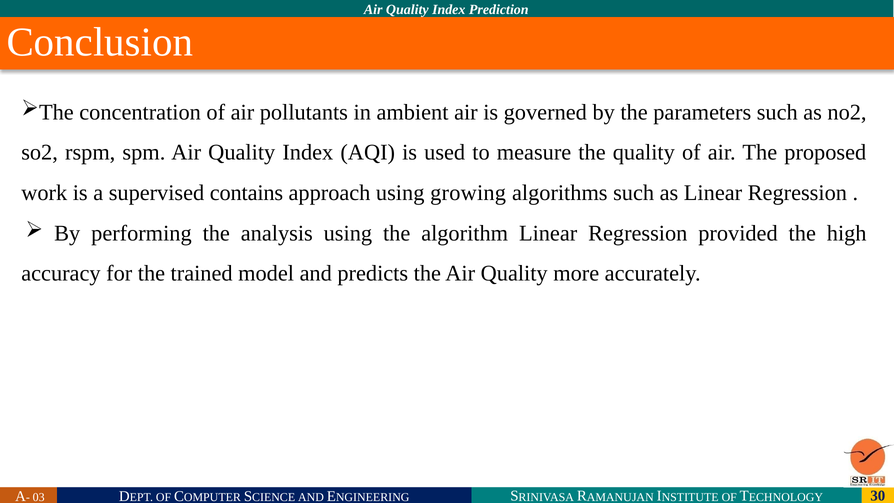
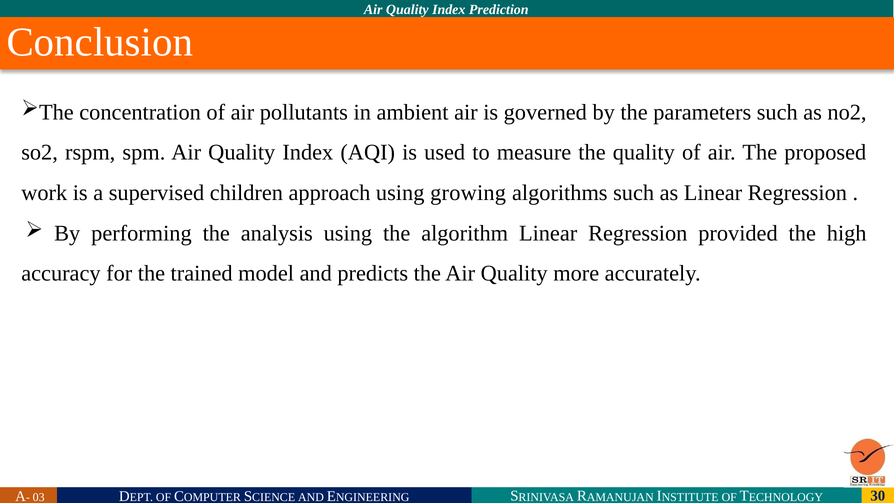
contains: contains -> children
